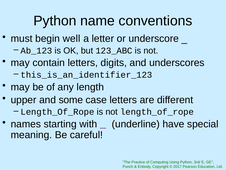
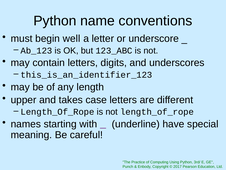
some: some -> takes
